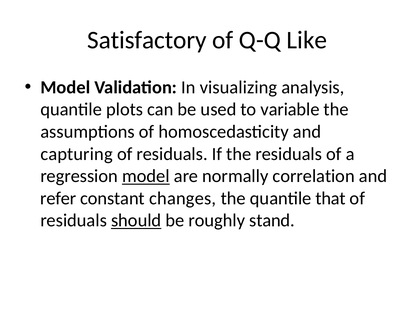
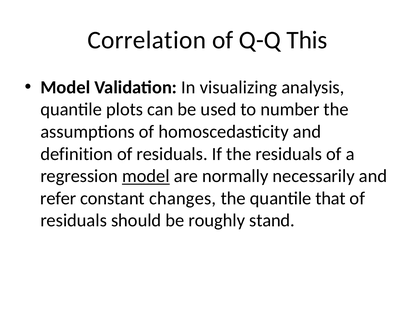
Satisfactory: Satisfactory -> Correlation
Like: Like -> This
variable: variable -> number
capturing: capturing -> definition
correlation: correlation -> necessarily
should underline: present -> none
